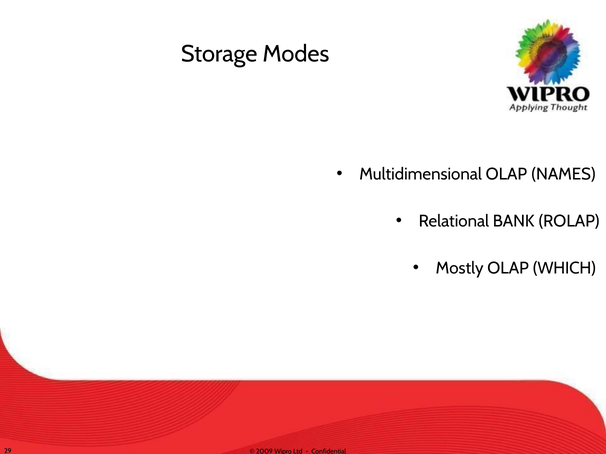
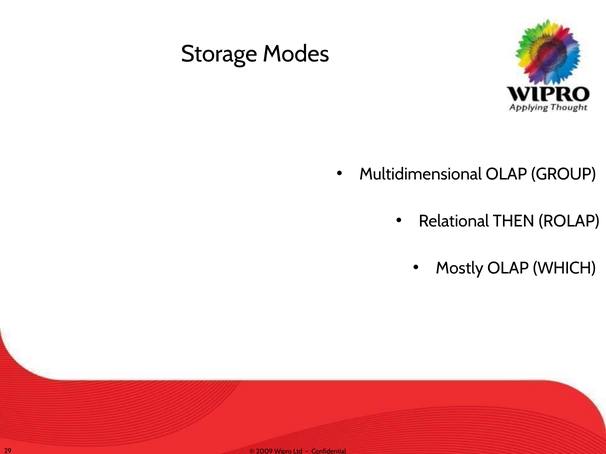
NAMES: NAMES -> GROUP
BANK: BANK -> THEN
